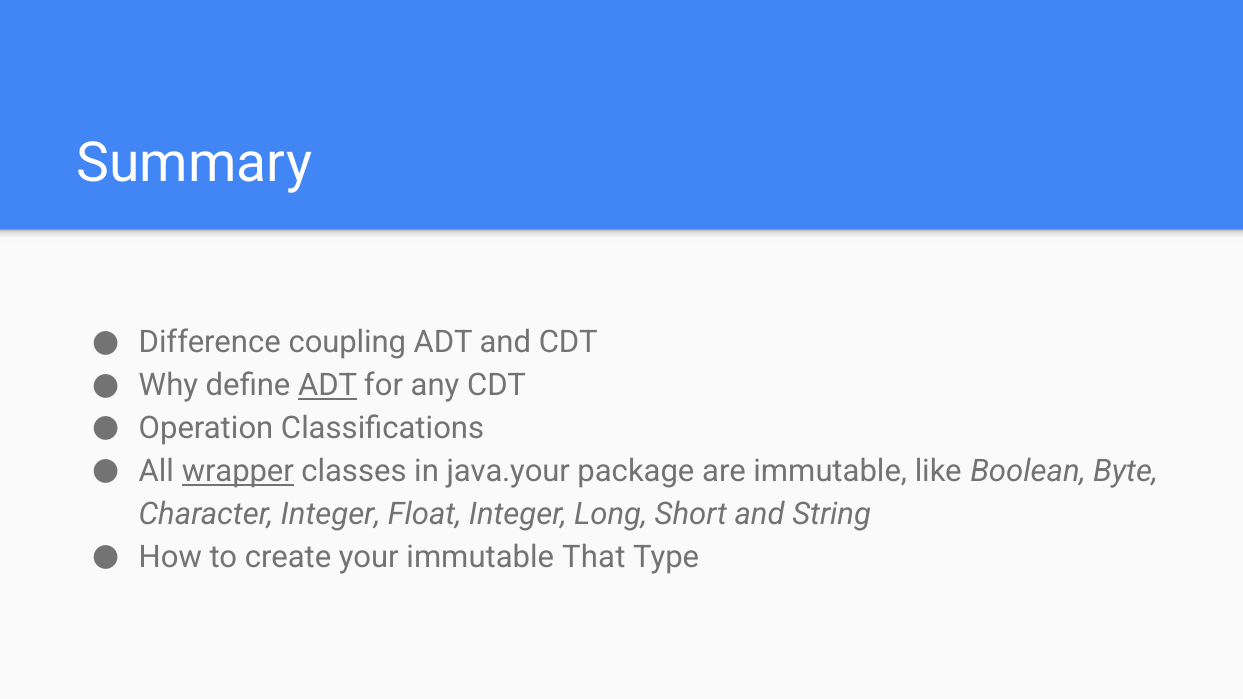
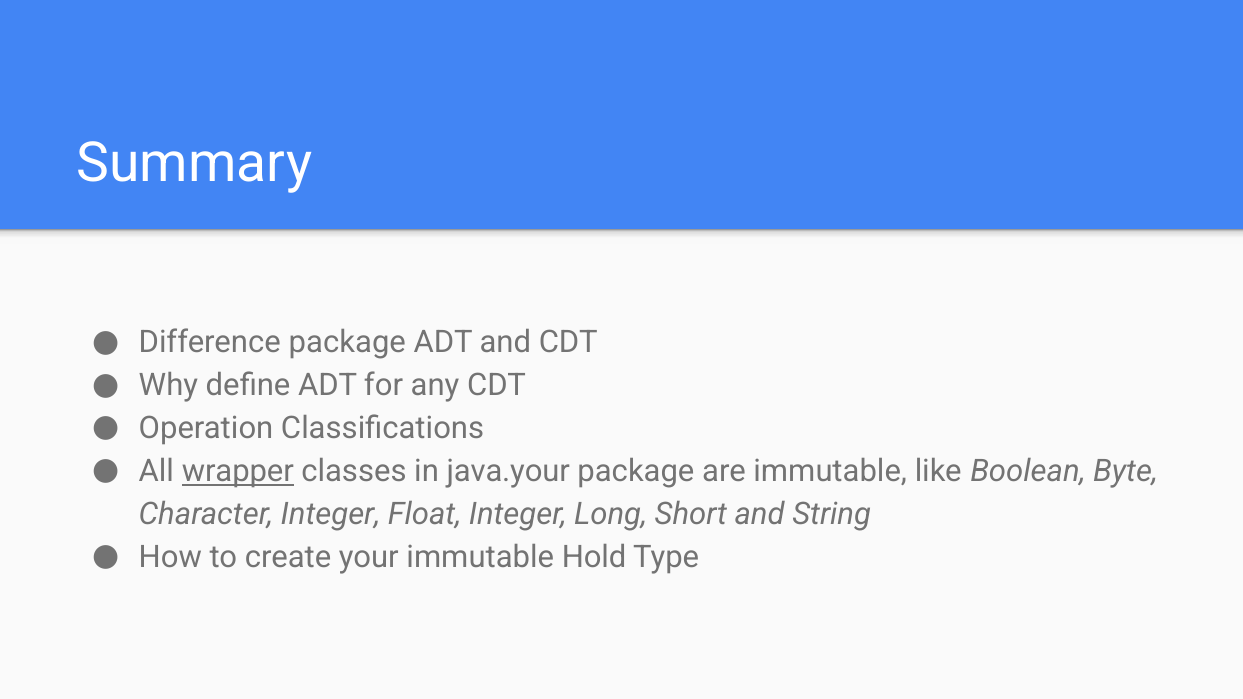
Difference coupling: coupling -> package
ADT at (328, 386) underline: present -> none
That: That -> Hold
